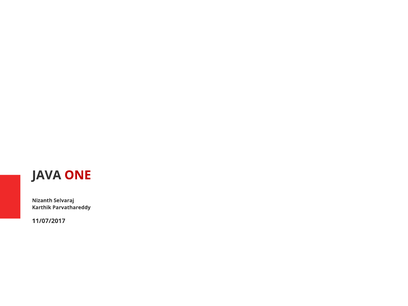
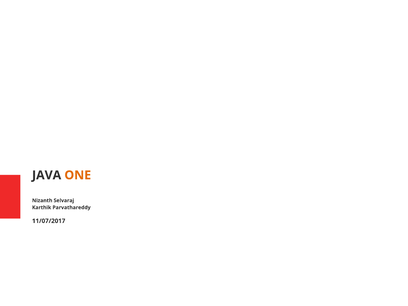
ONE colour: red -> orange
